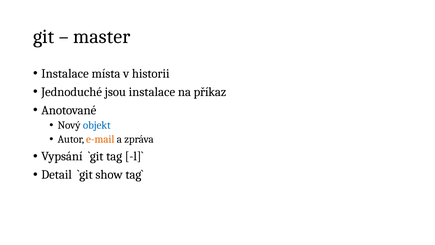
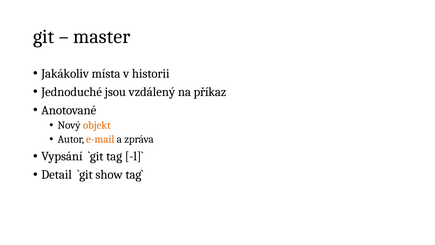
Instalace at (65, 74): Instalace -> Jakákoliv
jsou instalace: instalace -> vzdálený
objekt colour: blue -> orange
